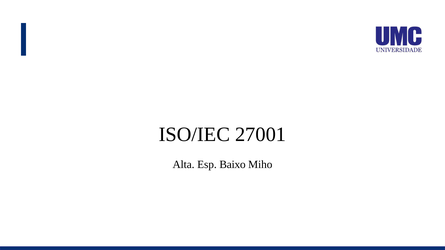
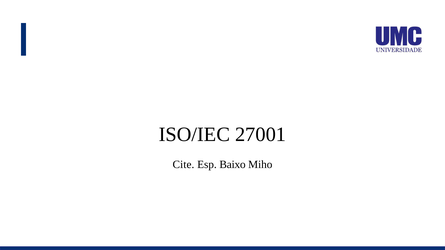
Alta: Alta -> Cite
